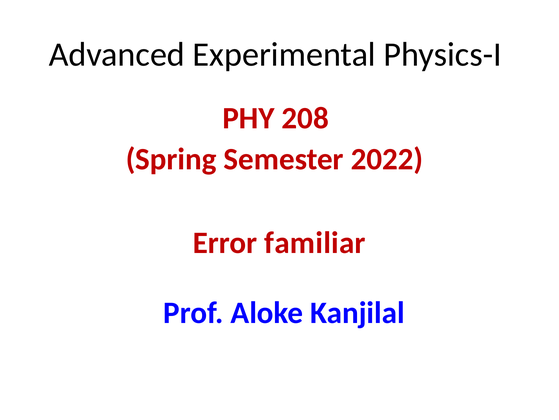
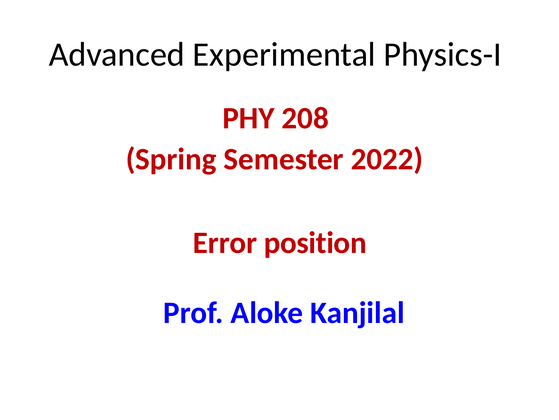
familiar: familiar -> position
